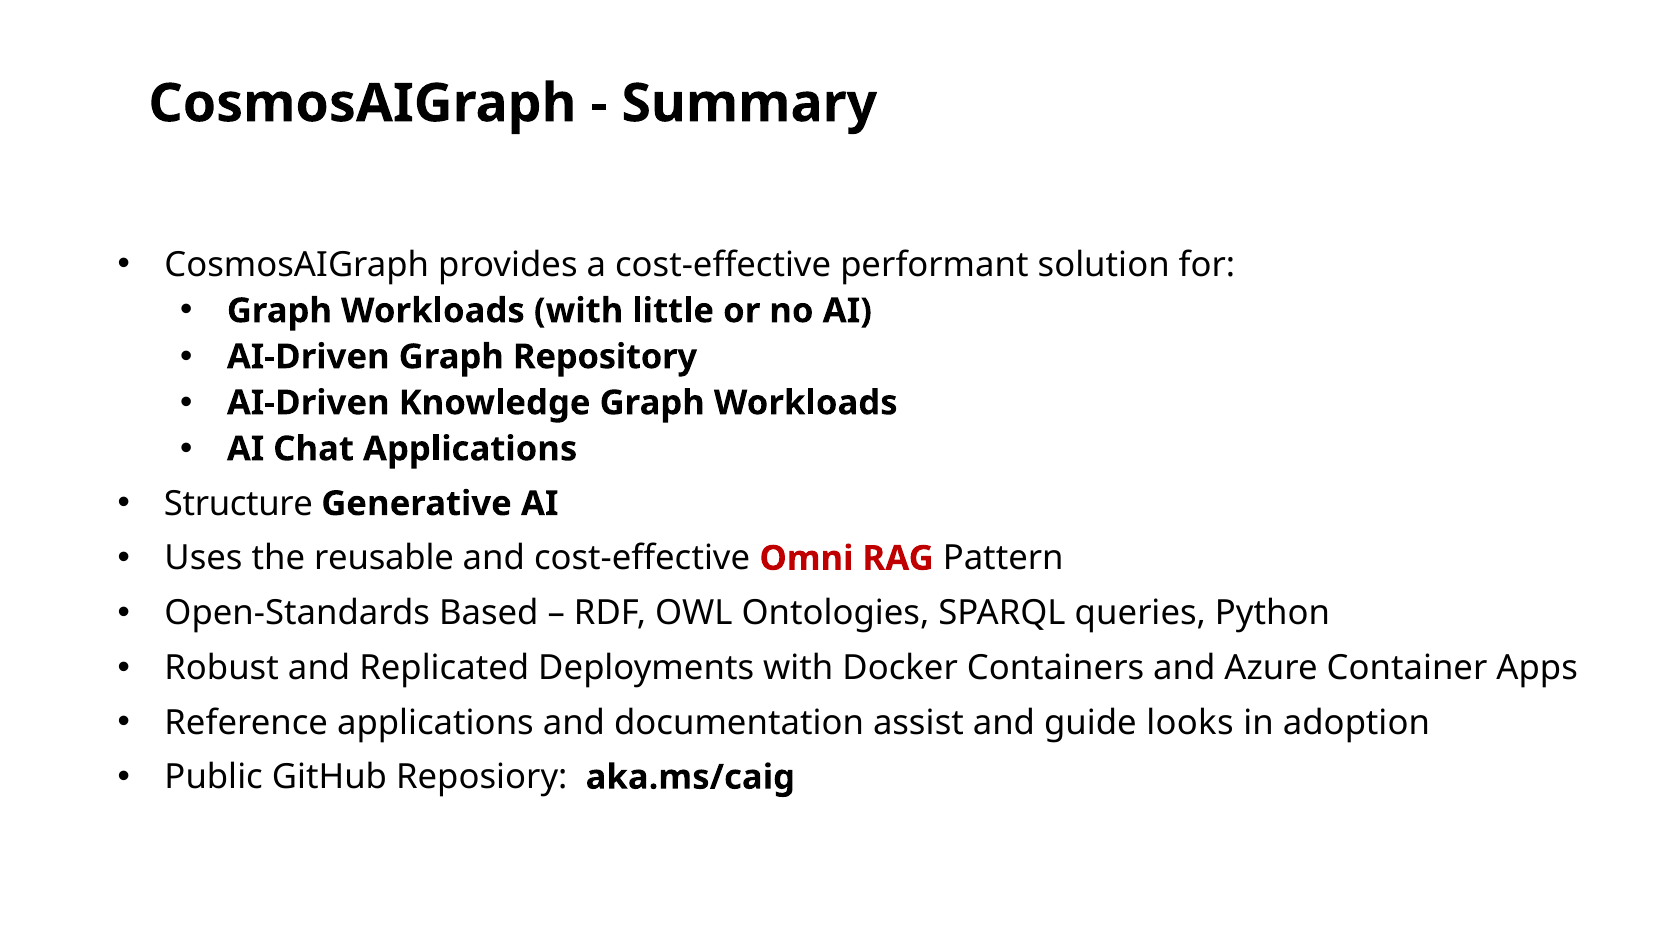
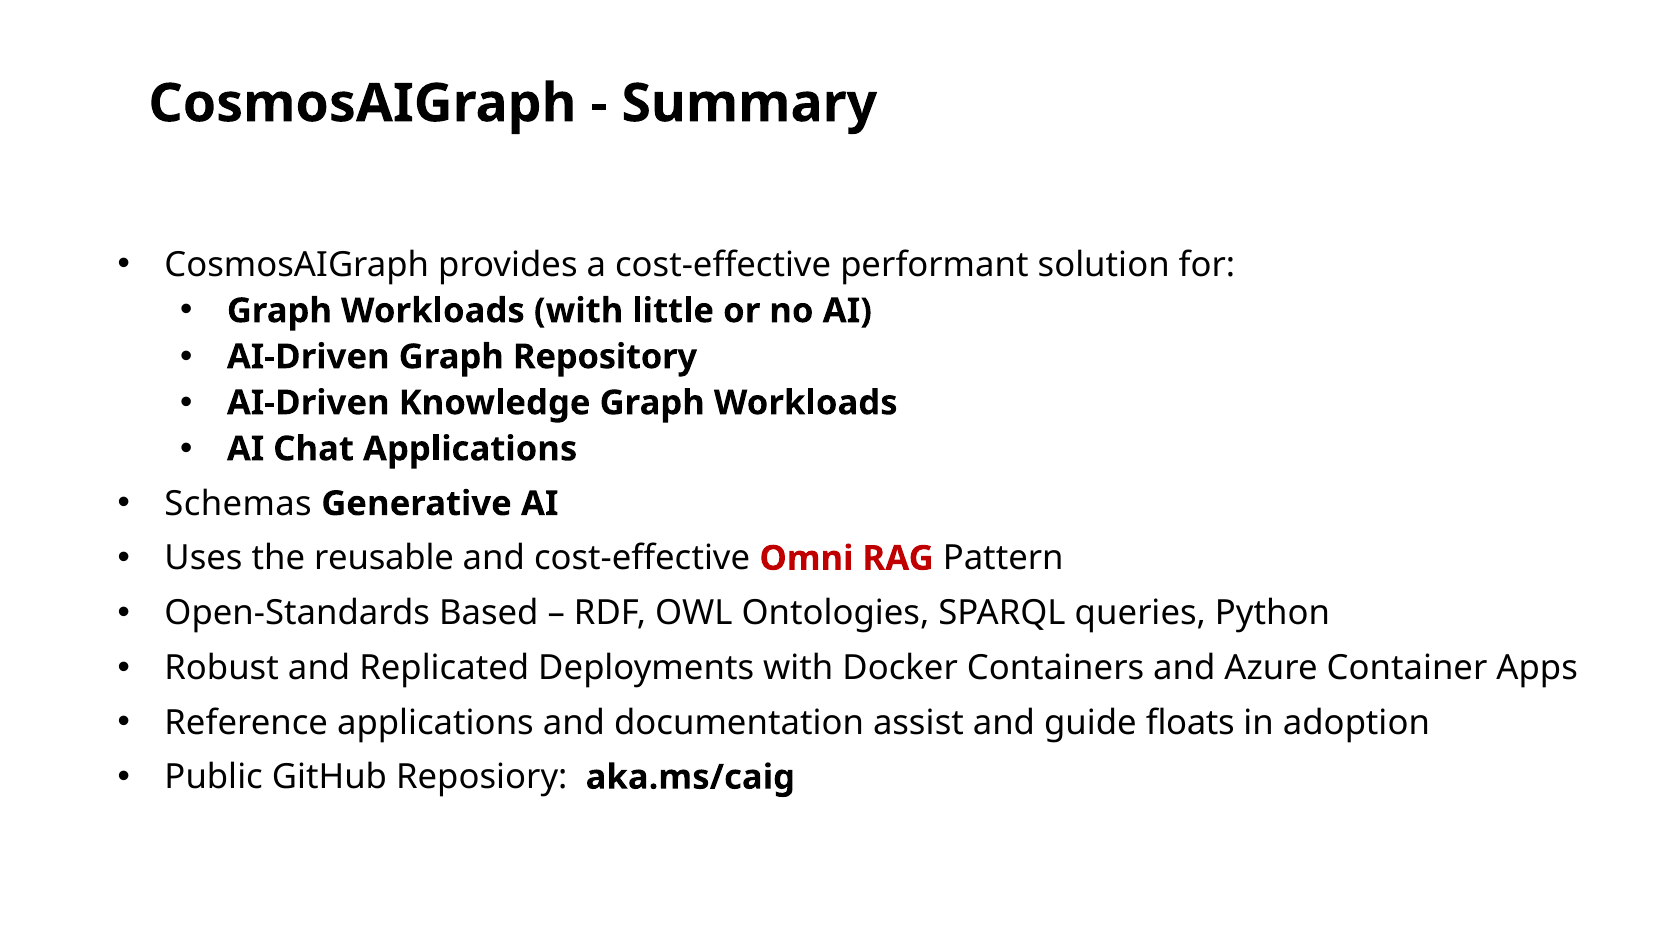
Structure: Structure -> Schemas
looks: looks -> floats
